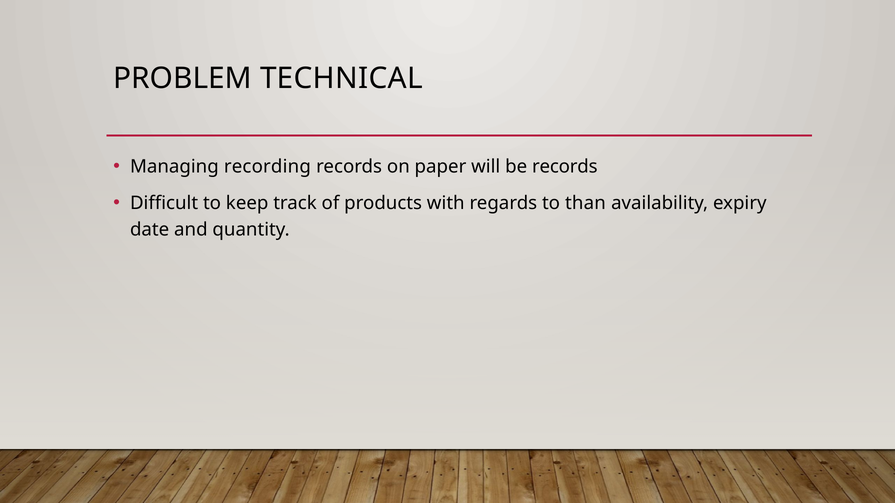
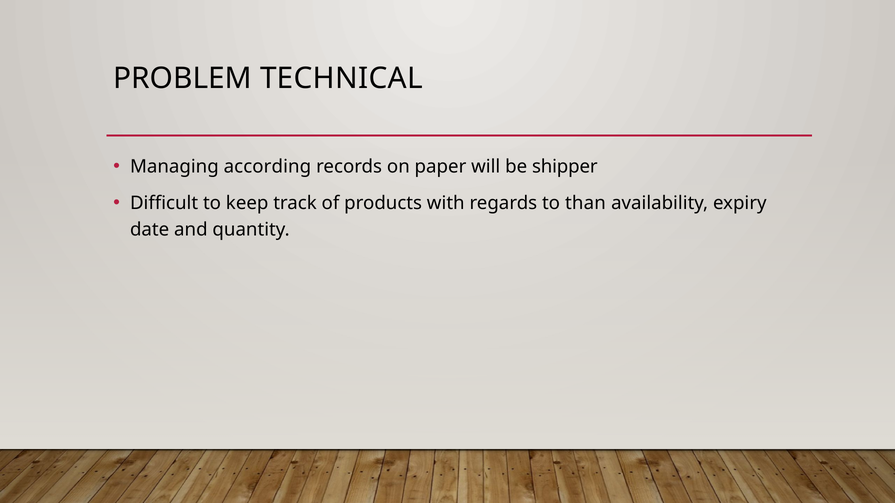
recording: recording -> according
be records: records -> shipper
